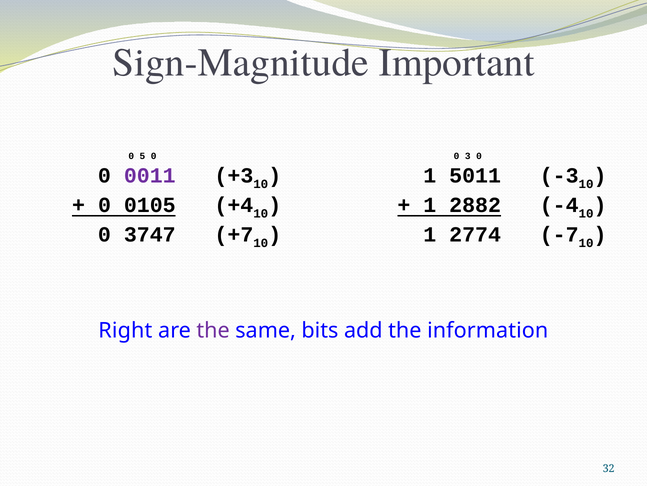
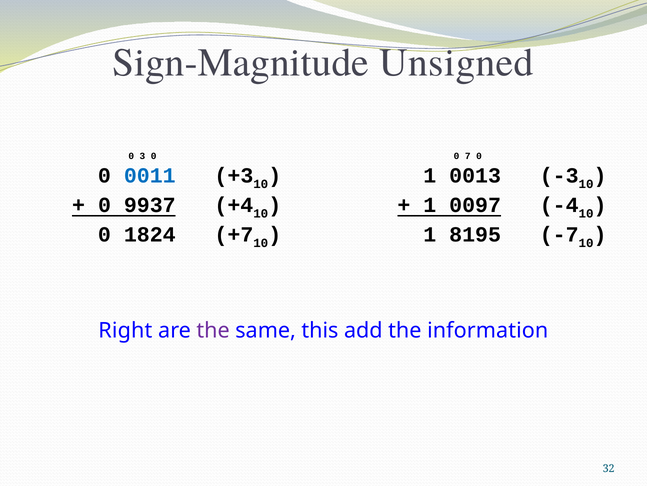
Important: Important -> Unsigned
5: 5 -> 3
3: 3 -> 7
0011 colour: purple -> blue
5011: 5011 -> 0013
0105: 0105 -> 9937
2882: 2882 -> 0097
3747: 3747 -> 1824
2774: 2774 -> 8195
bits: bits -> this
